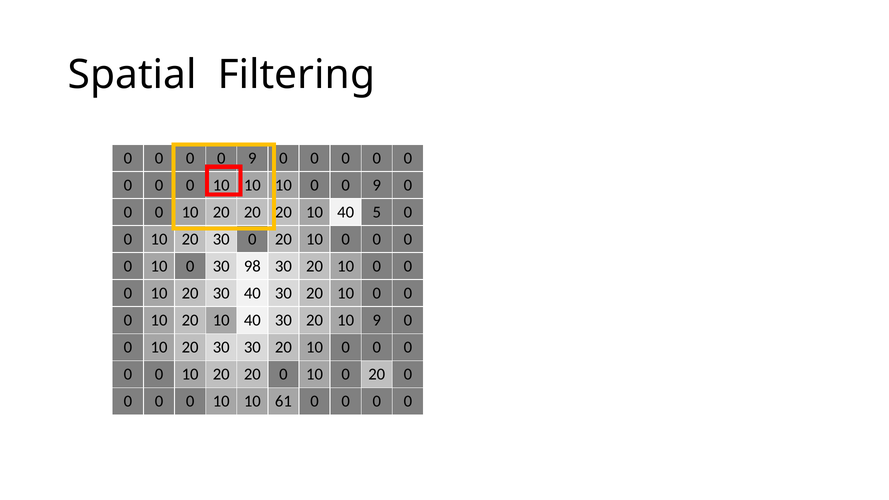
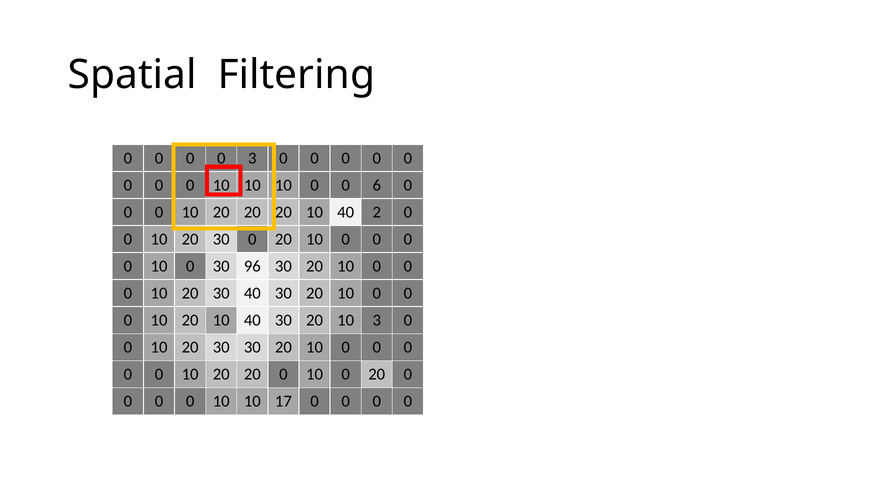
9 at (252, 158): 9 -> 3
10 0 0 9: 9 -> 6
5: 5 -> 2
98: 98 -> 96
10 9: 9 -> 3
61: 61 -> 17
